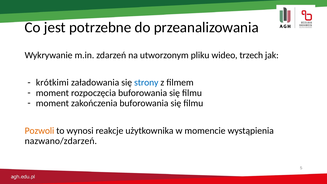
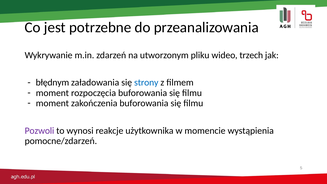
krótkimi: krótkimi -> błędnym
Pozwoli colour: orange -> purple
nazwano/zdarzeń: nazwano/zdarzeń -> pomocne/zdarzeń
